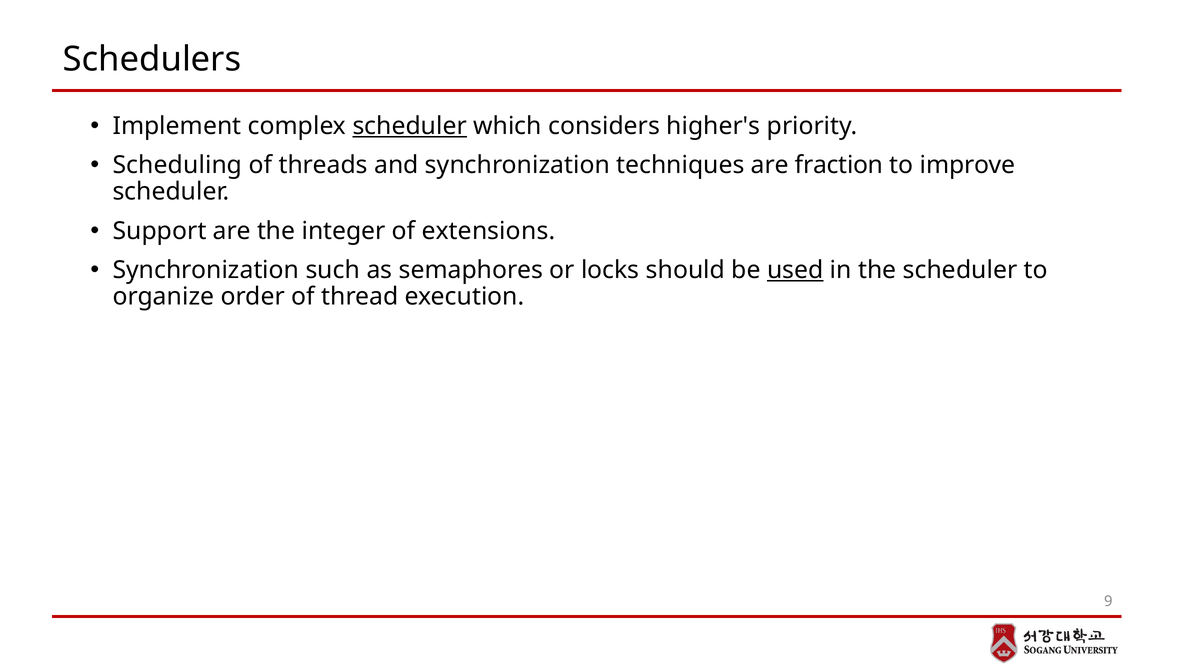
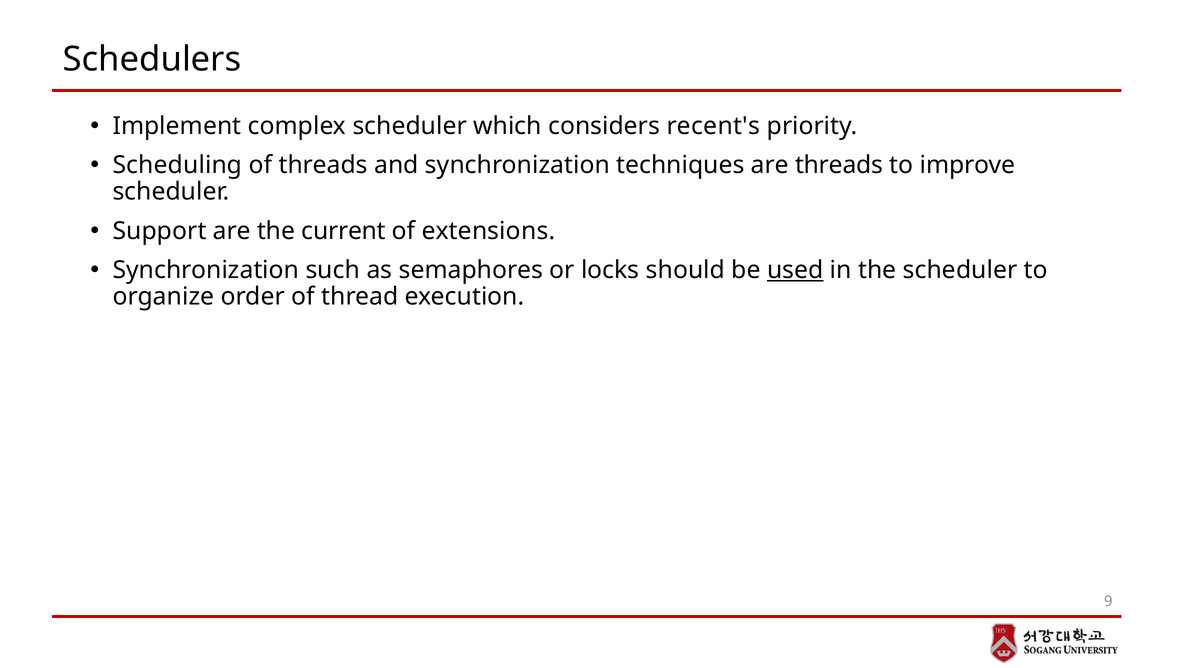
scheduler at (410, 126) underline: present -> none
higher's: higher's -> recent's
are fraction: fraction -> threads
integer: integer -> current
